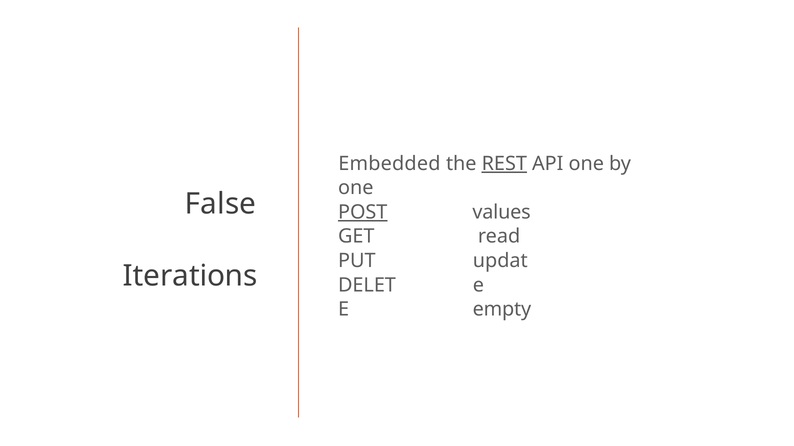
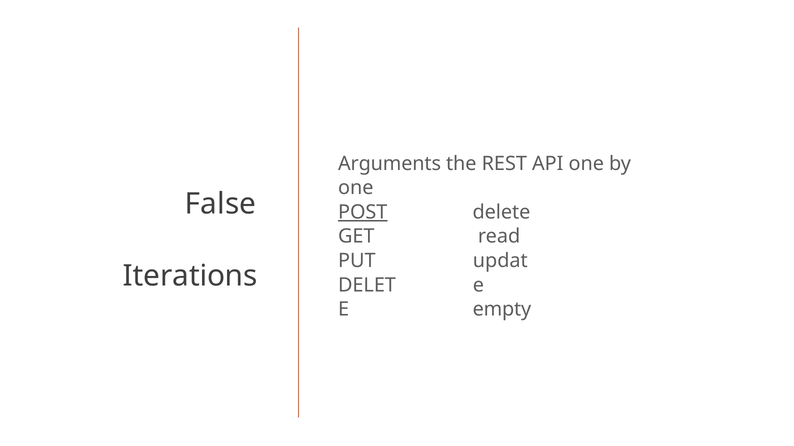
Embedded: Embedded -> Arguments
REST underline: present -> none
values: values -> delete
